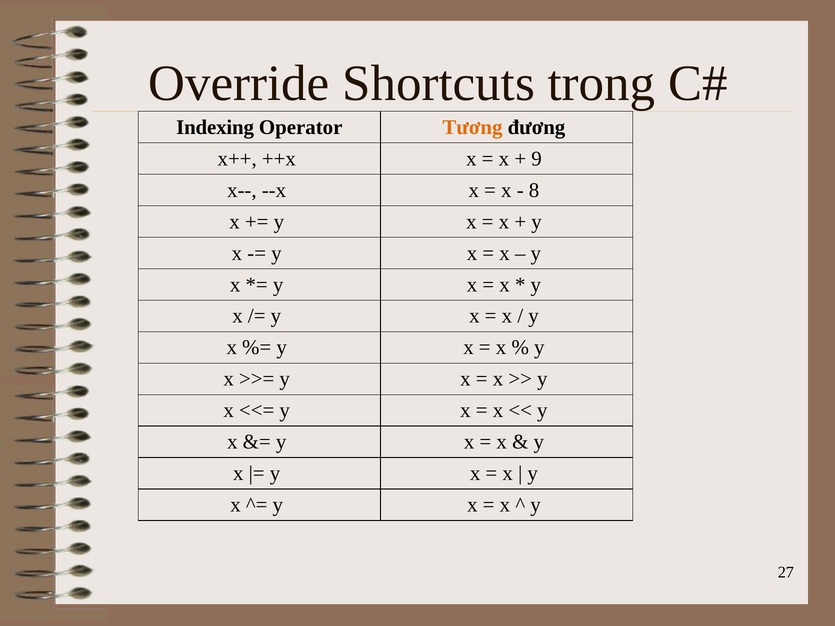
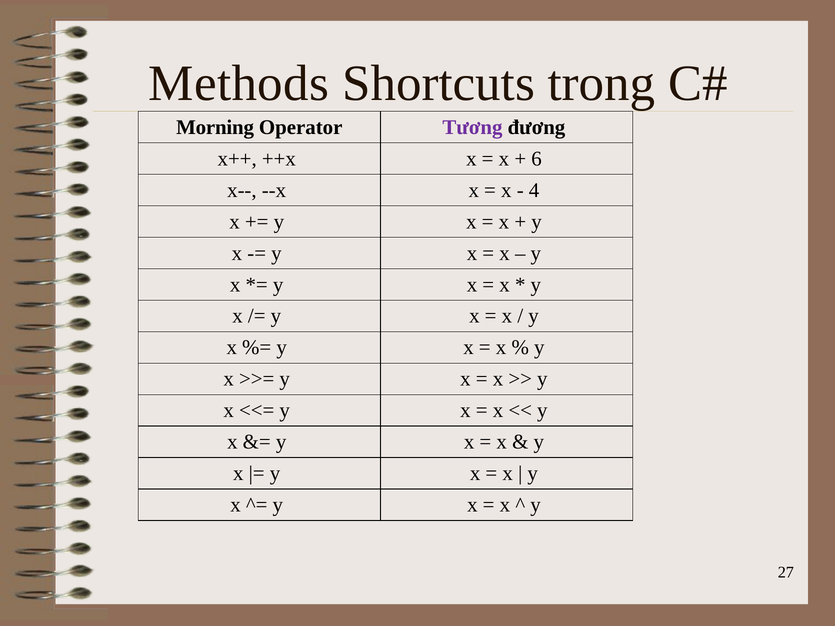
Override: Override -> Methods
Indexing: Indexing -> Morning
Tương colour: orange -> purple
9: 9 -> 6
8: 8 -> 4
